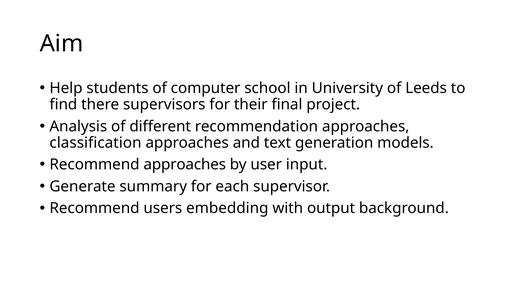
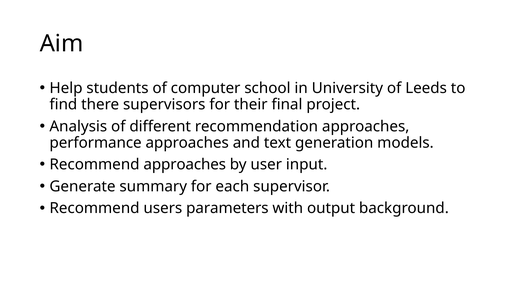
classification: classification -> performance
embedding: embedding -> parameters
